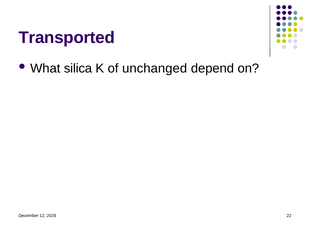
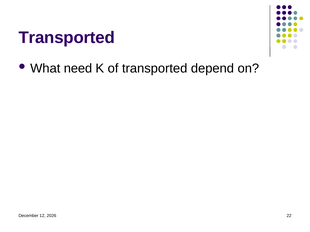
silica: silica -> need
of unchanged: unchanged -> transported
